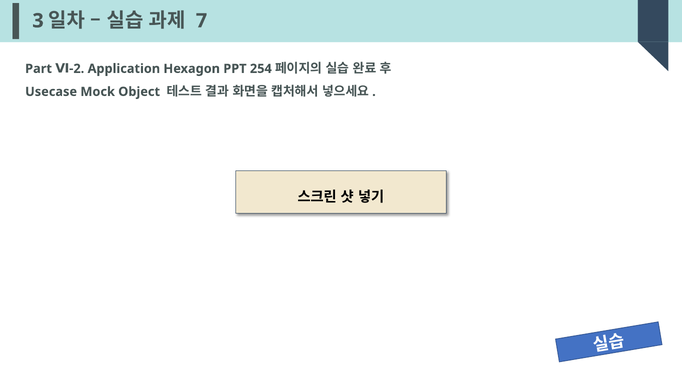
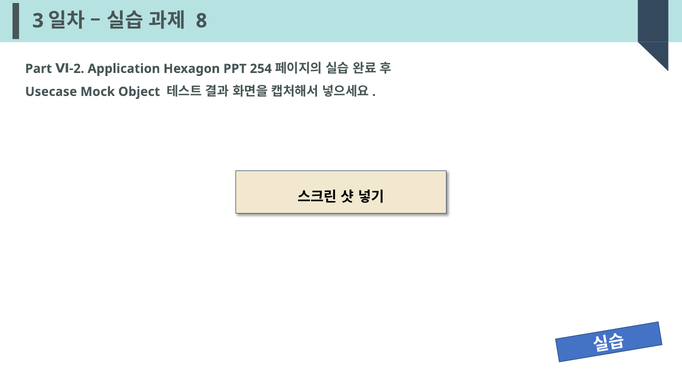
7: 7 -> 8
